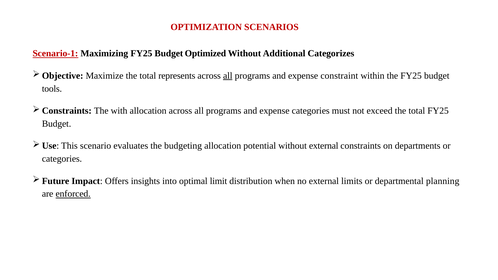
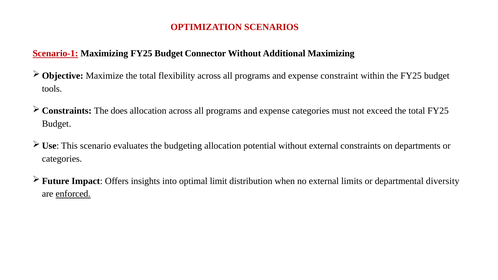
Optimized: Optimized -> Connector
Additional Categorizes: Categorizes -> Maximizing
represents: represents -> flexibility
all at (228, 76) underline: present -> none
with: with -> does
planning: planning -> diversity
